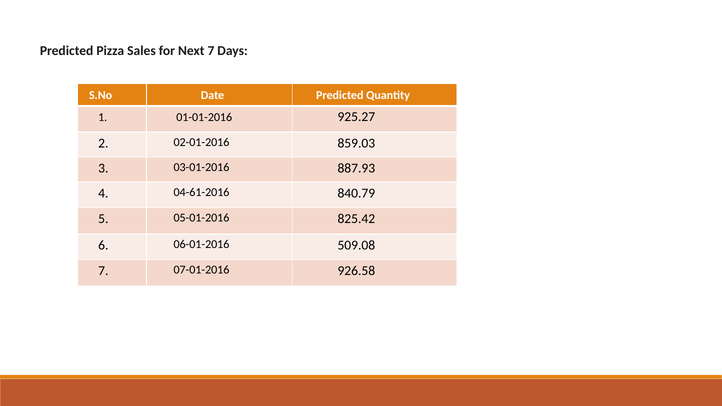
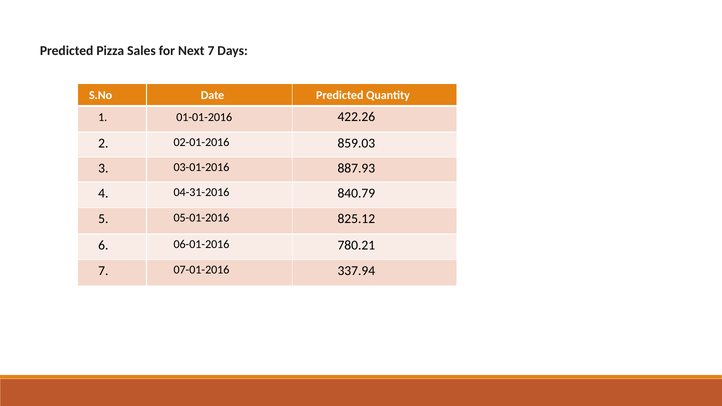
925.27: 925.27 -> 422.26
04-61-2016: 04-61-2016 -> 04-31-2016
825.42: 825.42 -> 825.12
509.08: 509.08 -> 780.21
926.58: 926.58 -> 337.94
